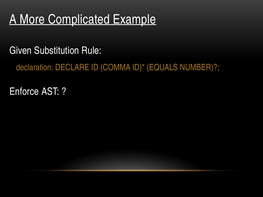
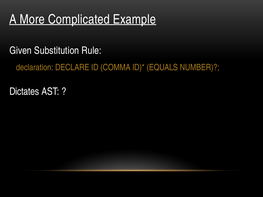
Enforce: Enforce -> Dictates
